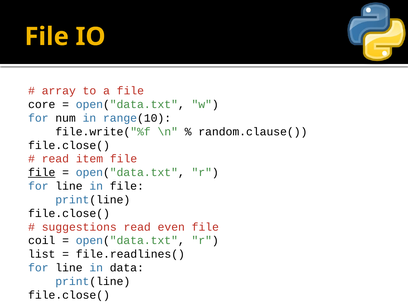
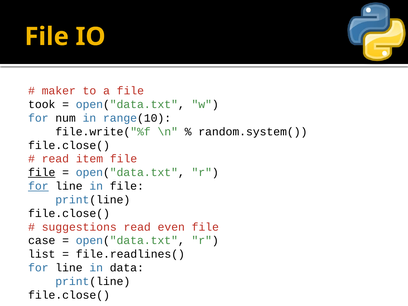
array: array -> maker
core: core -> took
random.clause(: random.clause( -> random.system(
for at (38, 186) underline: none -> present
coil: coil -> case
